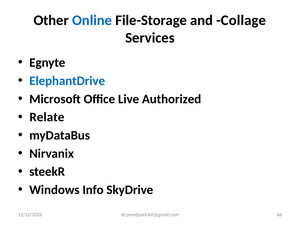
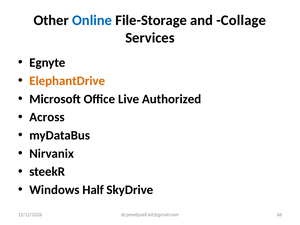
ElephantDrive colour: blue -> orange
Relate: Relate -> Across
Info: Info -> Half
